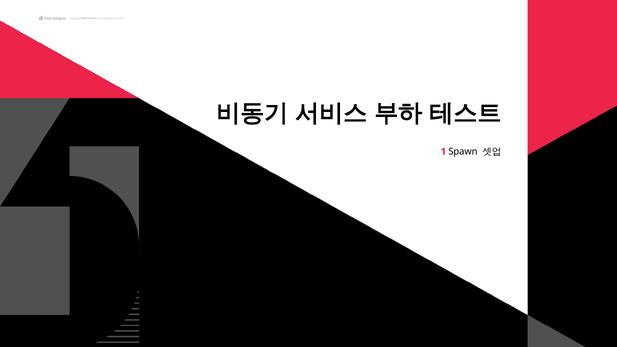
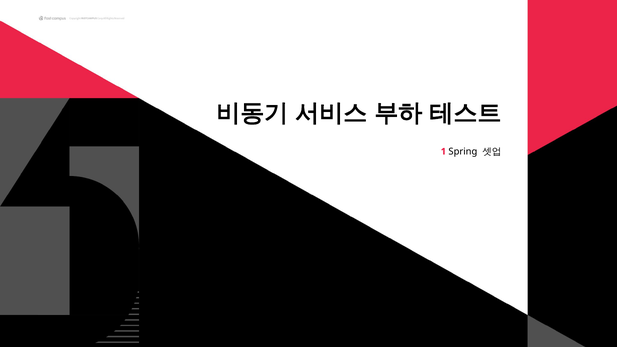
Spawn: Spawn -> Spring
